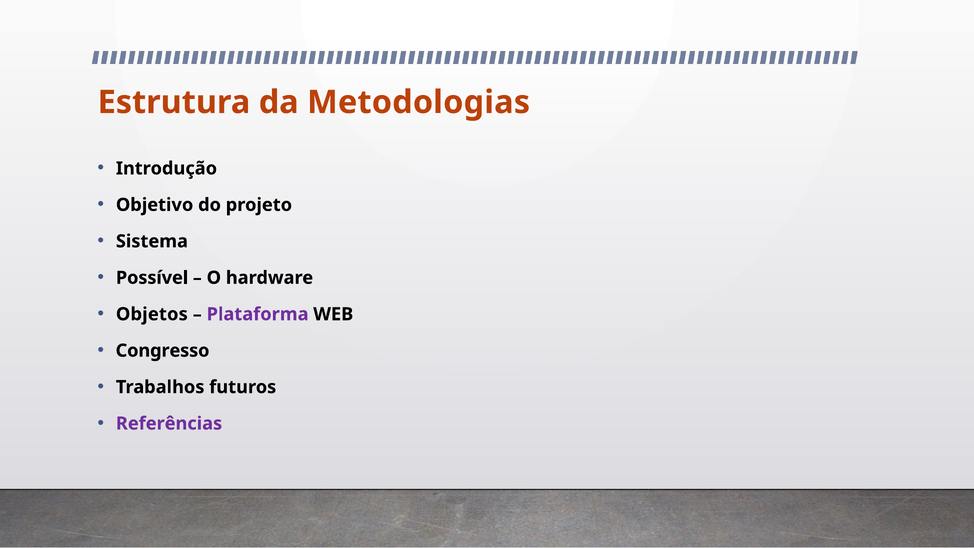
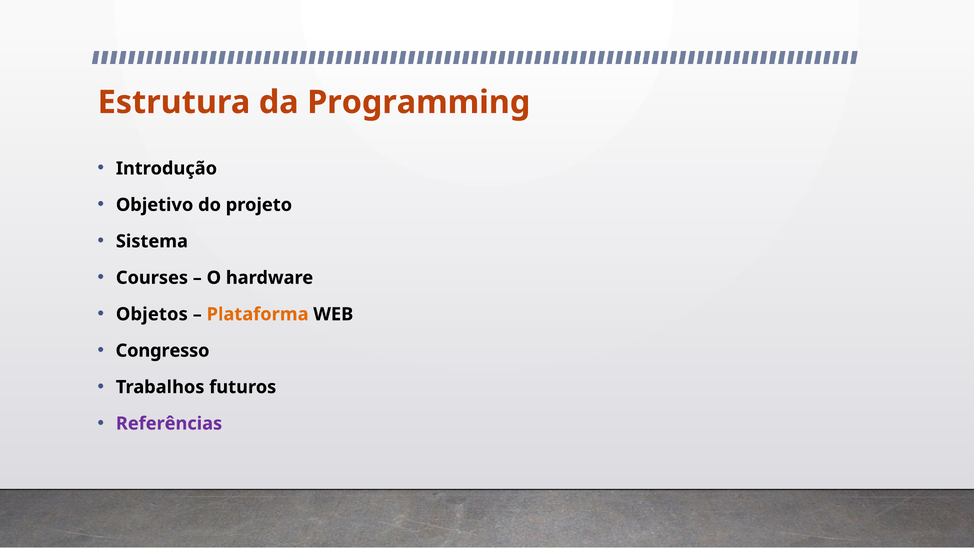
Metodologias: Metodologias -> Programming
Possível: Possível -> Courses
Plataforma colour: purple -> orange
